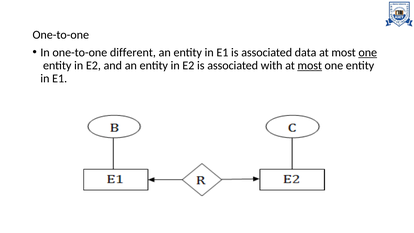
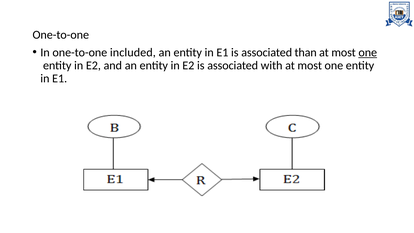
different: different -> included
data: data -> than
most at (310, 66) underline: present -> none
